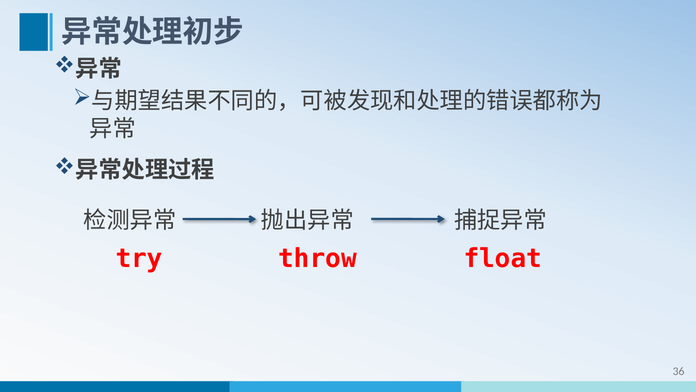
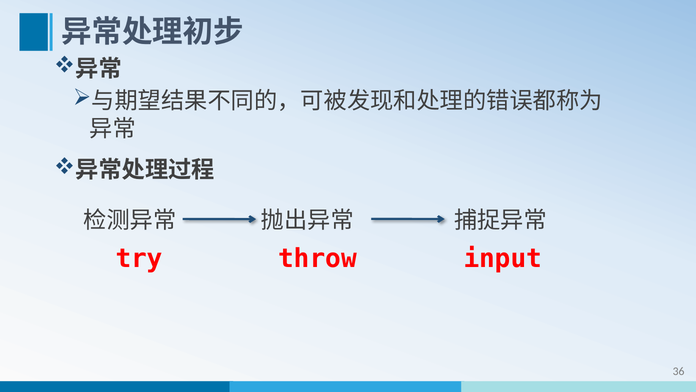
float: float -> input
